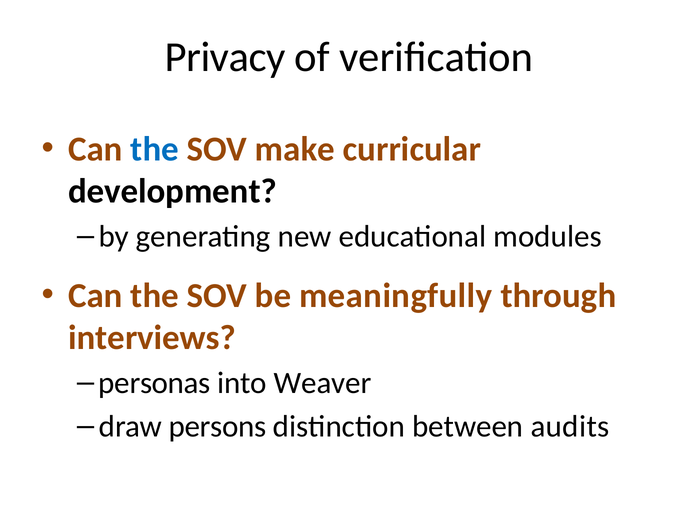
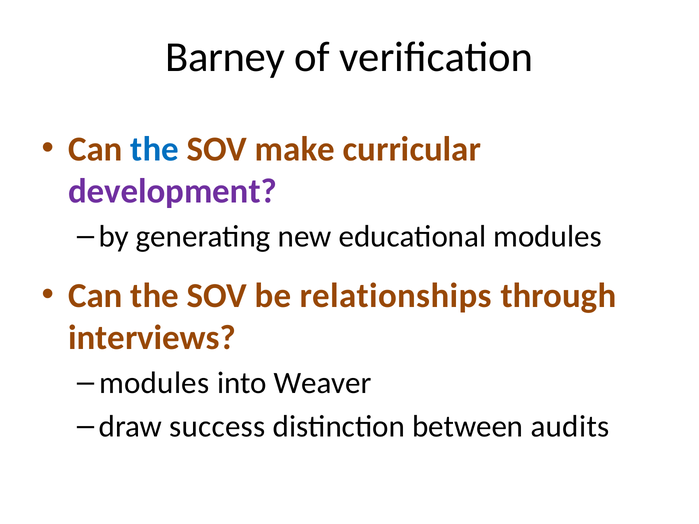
Privacy: Privacy -> Barney
development colour: black -> purple
meaningfully: meaningfully -> relationships
personas at (155, 383): personas -> modules
persons: persons -> success
